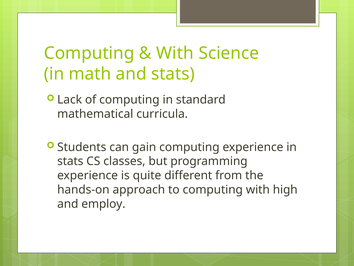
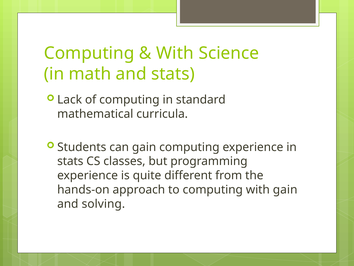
with high: high -> gain
employ: employ -> solving
